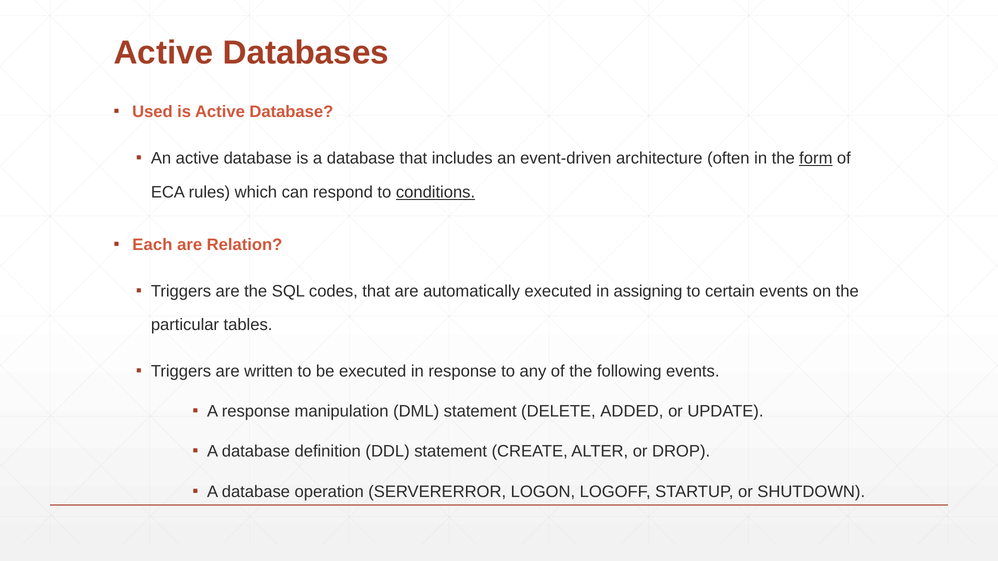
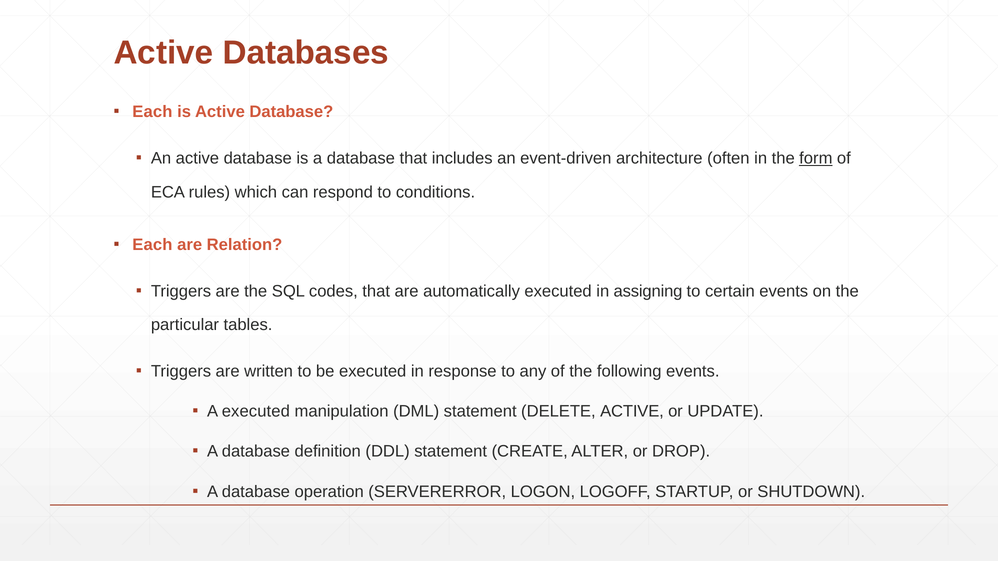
Used at (152, 112): Used -> Each
conditions underline: present -> none
A response: response -> executed
DELETE ADDED: ADDED -> ACTIVE
